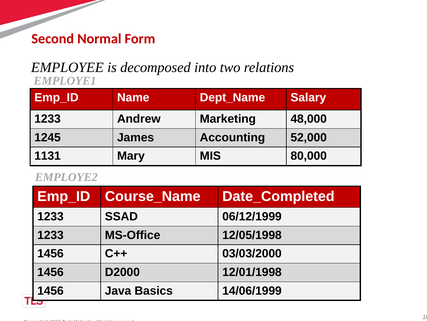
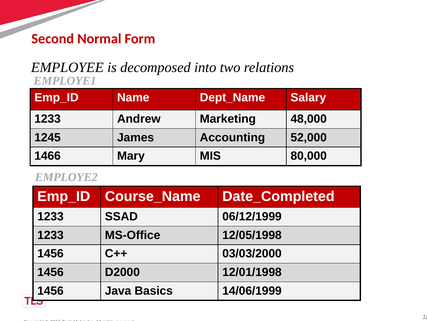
1131: 1131 -> 1466
